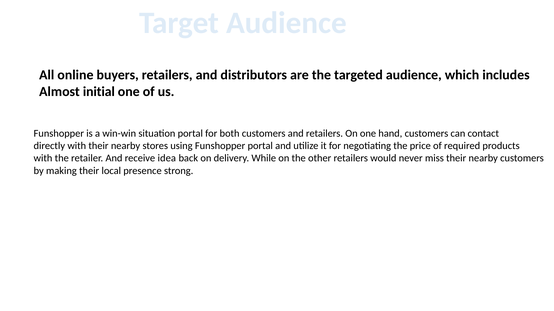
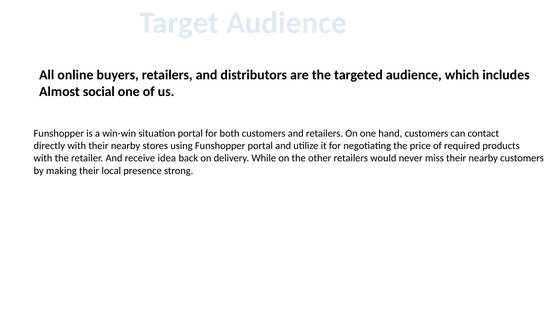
initial: initial -> social
